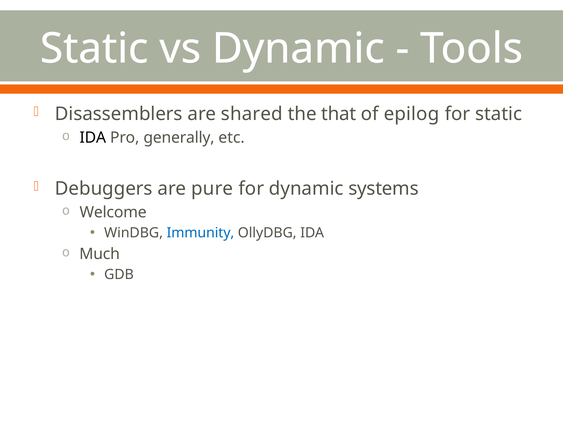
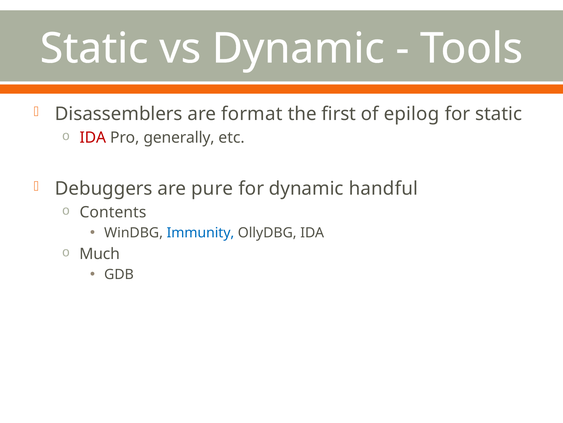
shared: shared -> format
that: that -> first
IDA at (93, 137) colour: black -> red
systems: systems -> handful
Welcome: Welcome -> Contents
